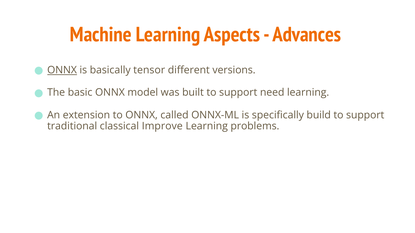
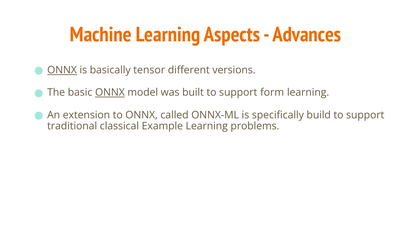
ONNX at (110, 93) underline: none -> present
need: need -> form
Improve: Improve -> Example
